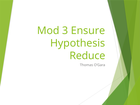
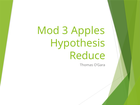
Ensure: Ensure -> Apples
